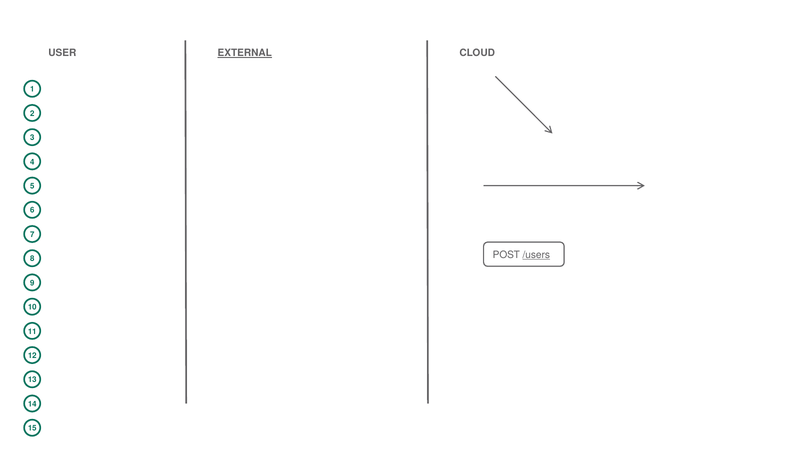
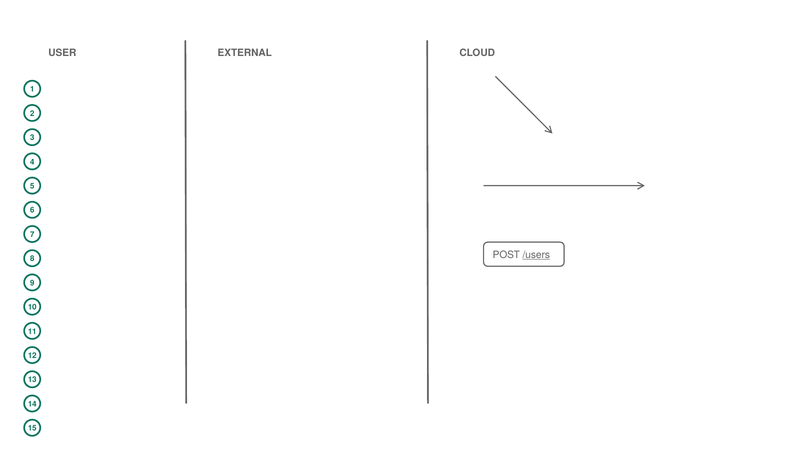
EXTERNAL underline: present -> none
